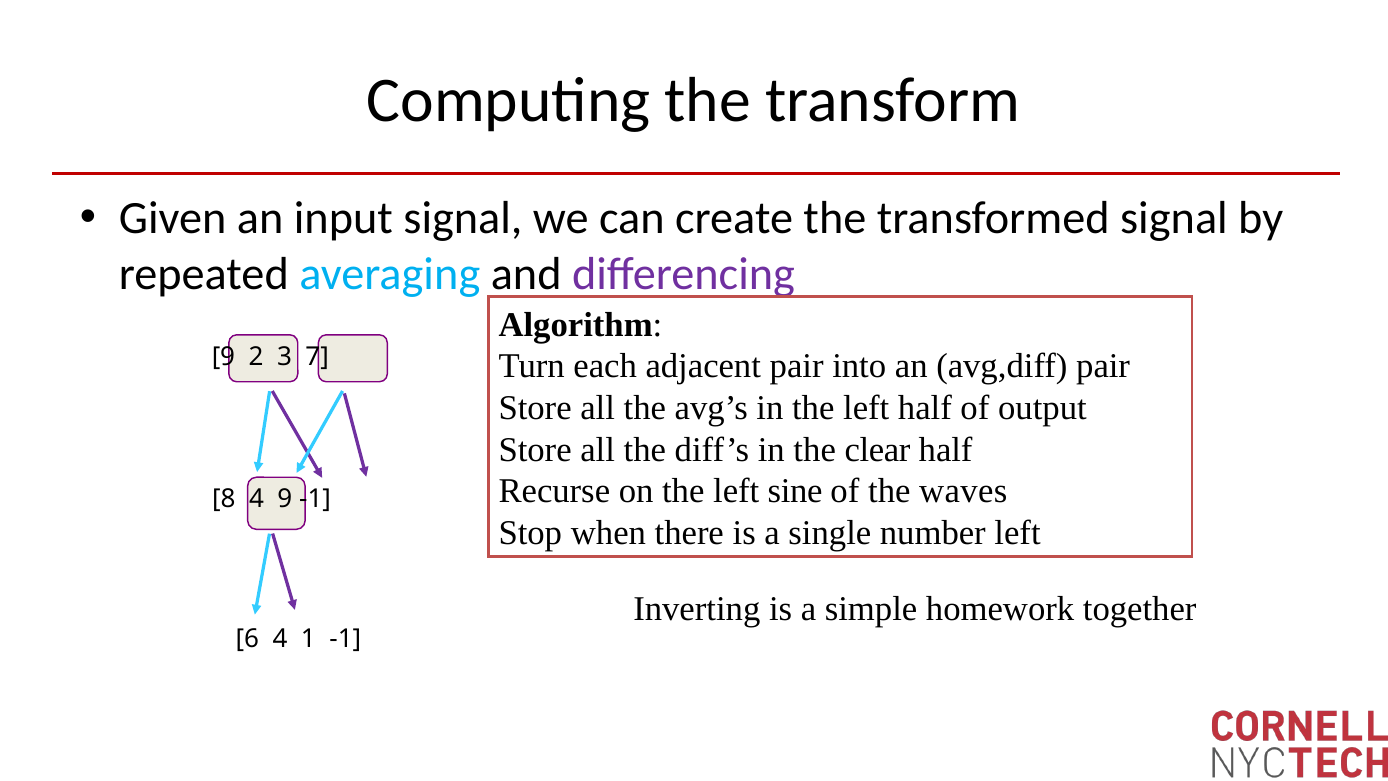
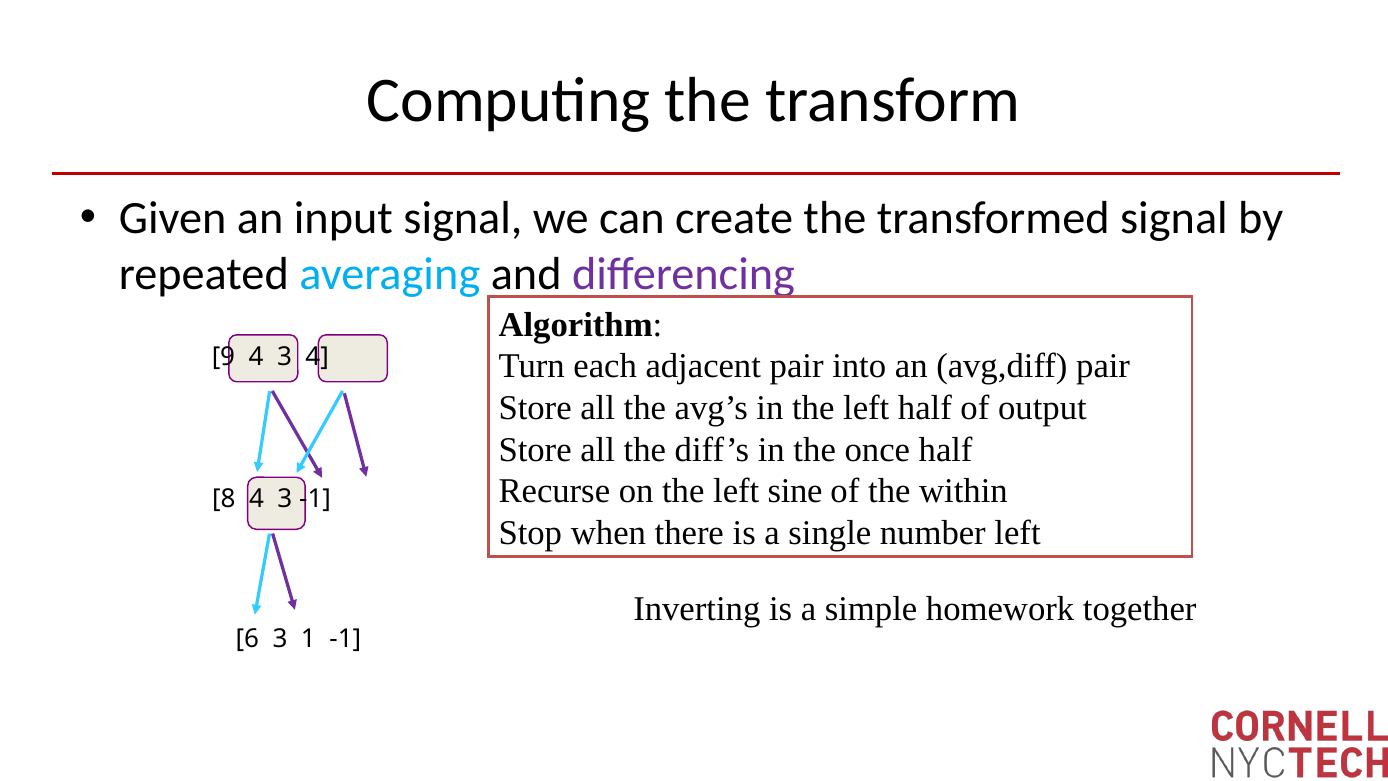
9 2: 2 -> 4
3 7: 7 -> 4
clear: clear -> once
waves: waves -> within
8 4 9: 9 -> 3
6 4: 4 -> 3
